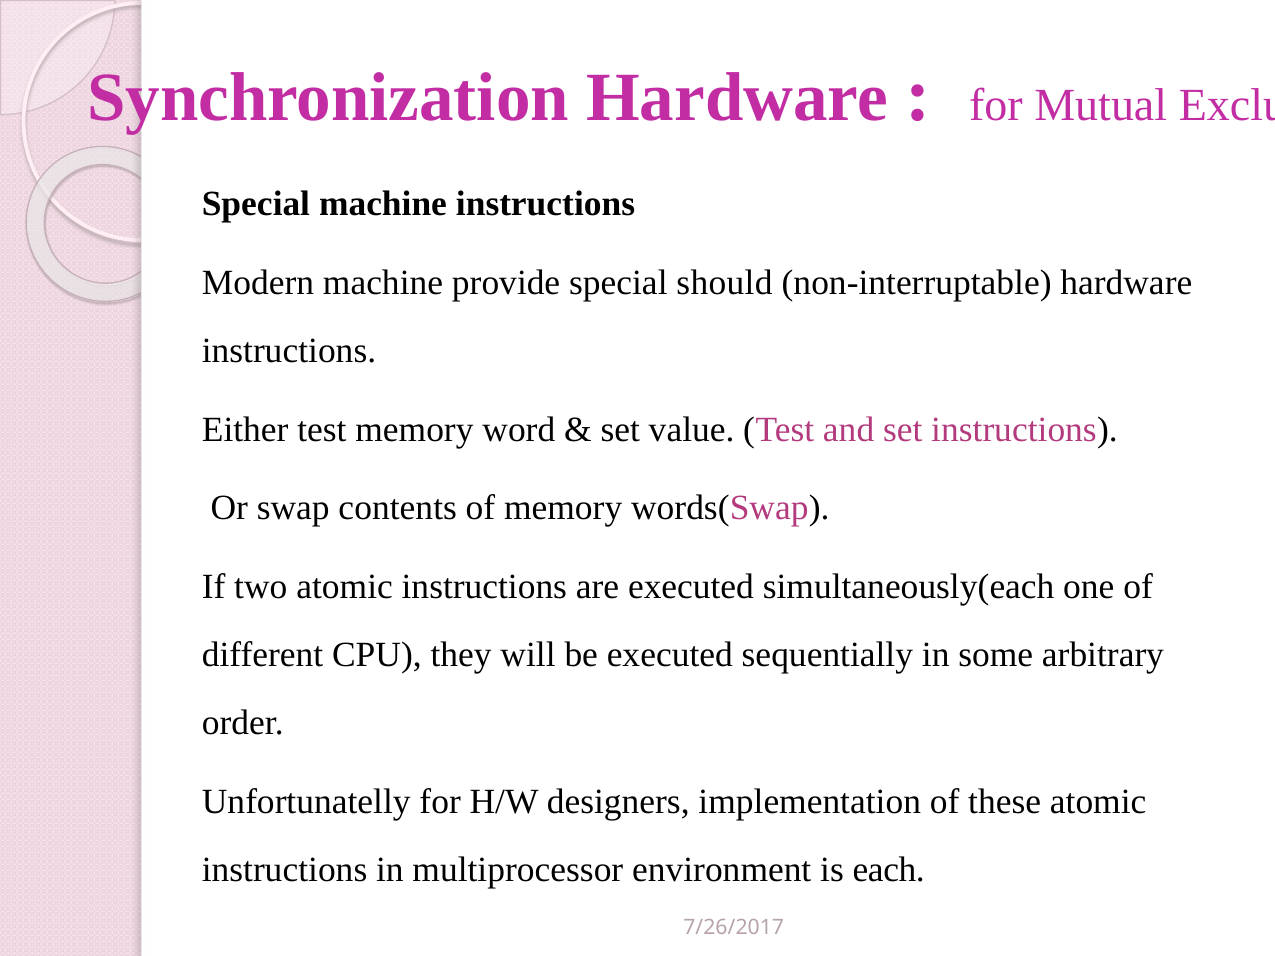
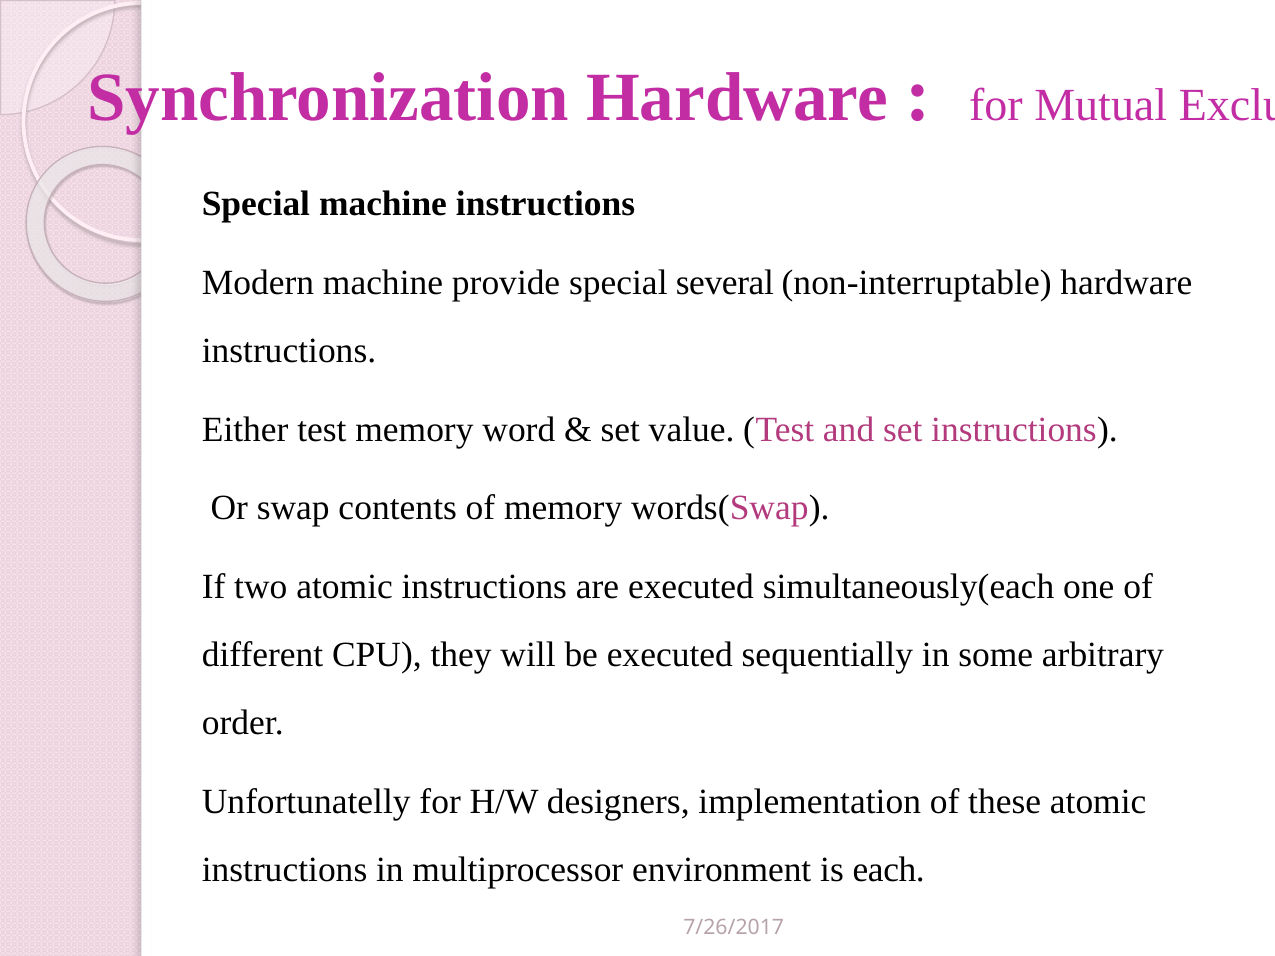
should: should -> several
